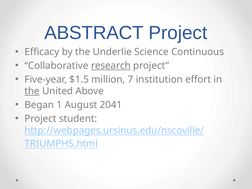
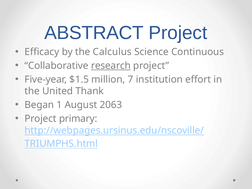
Underlie: Underlie -> Calculus
the at (32, 91) underline: present -> none
Above: Above -> Thank
2041: 2041 -> 2063
student: student -> primary
